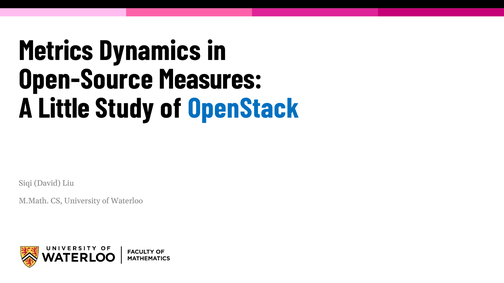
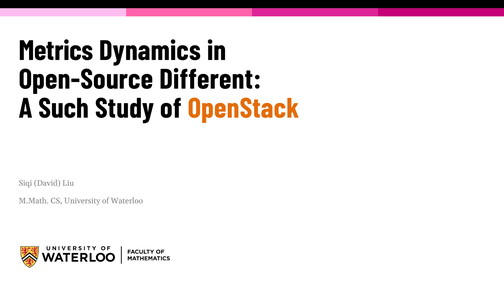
Measures: Measures -> Different
Little: Little -> Such
OpenStack colour: blue -> orange
